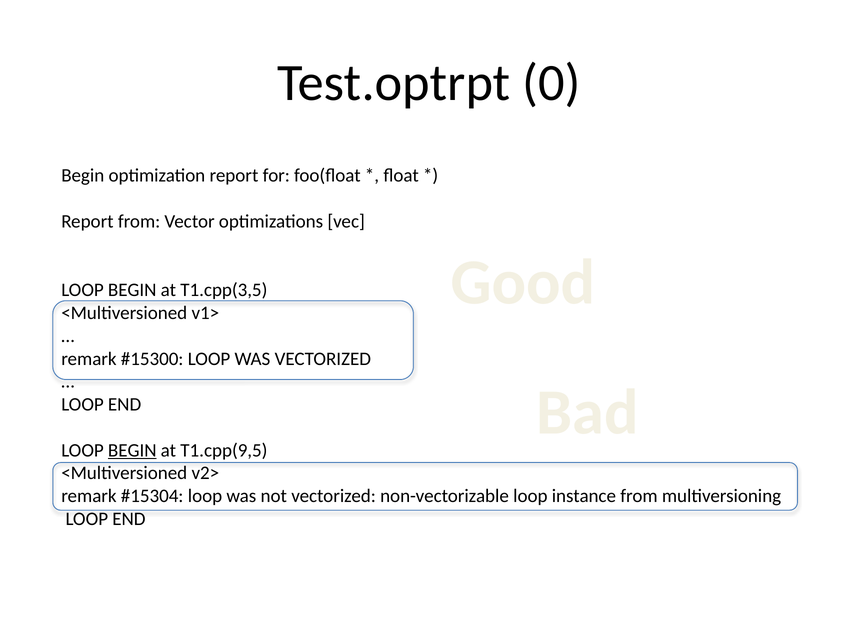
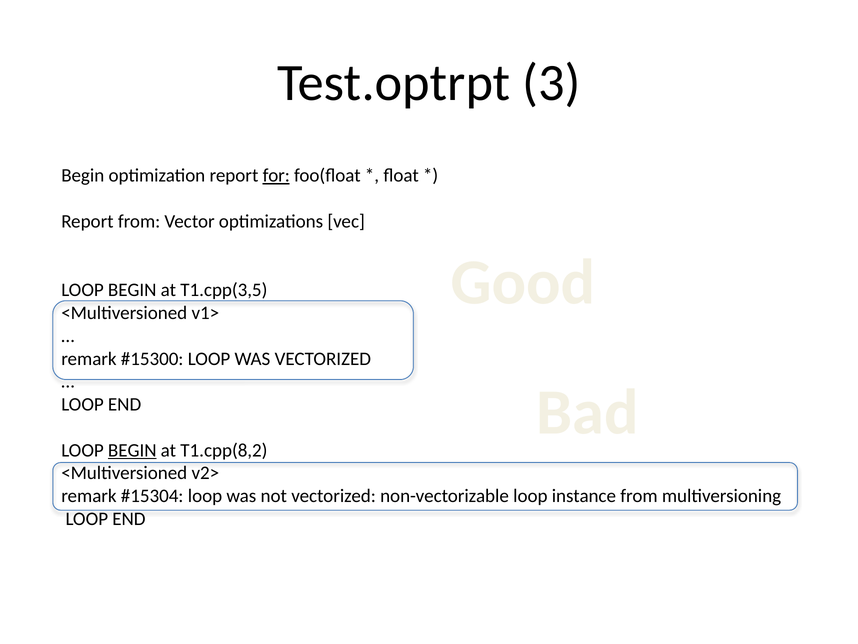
0: 0 -> 3
for underline: none -> present
T1.cpp(9,5: T1.cpp(9,5 -> T1.cpp(8,2
